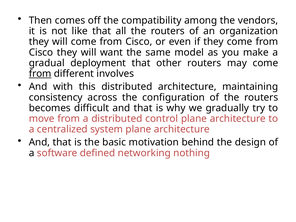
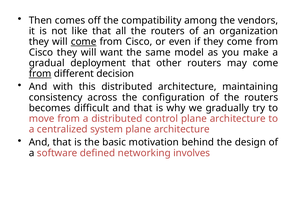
come at (84, 42) underline: none -> present
involves: involves -> decision
nothing: nothing -> involves
